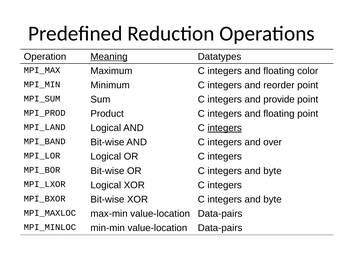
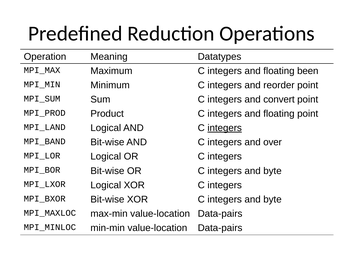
Meaning underline: present -> none
color: color -> been
provide: provide -> convert
